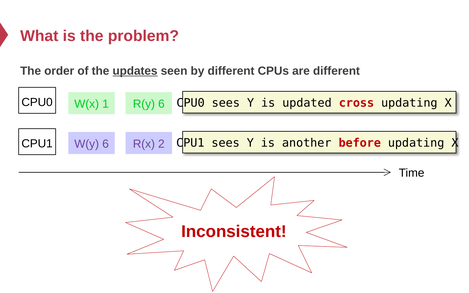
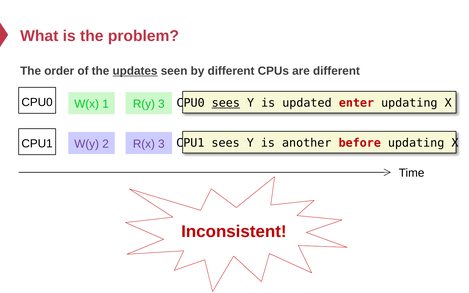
R(y 6: 6 -> 3
sees at (226, 103) underline: none -> present
cross: cross -> enter
W(y 6: 6 -> 2
R(x 2: 2 -> 3
